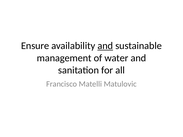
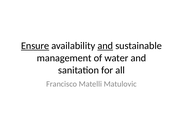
Ensure underline: none -> present
